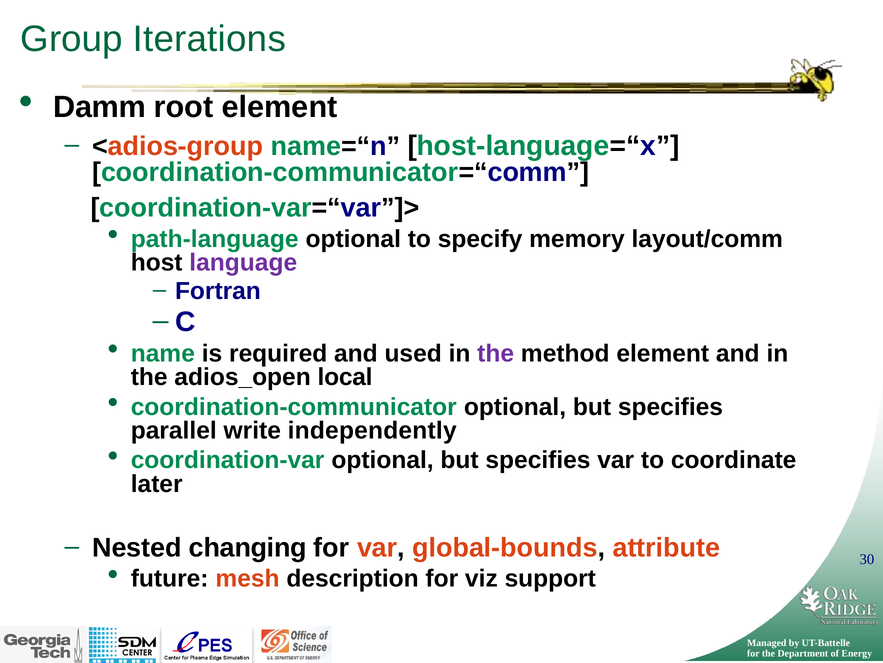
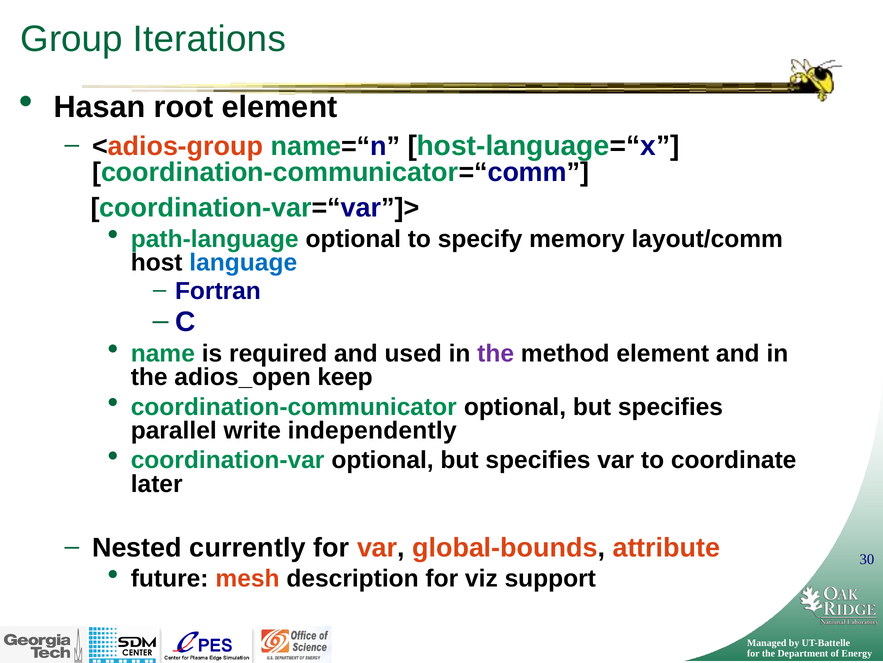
Damm: Damm -> Hasan
language colour: purple -> blue
local: local -> keep
changing: changing -> currently
